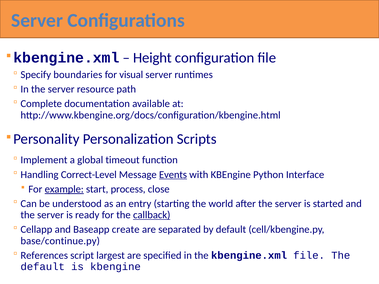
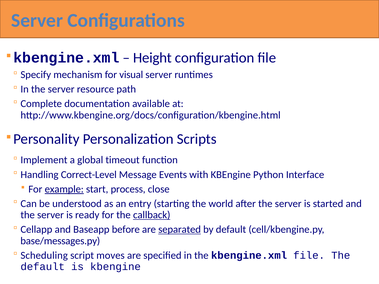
boundaries: boundaries -> mechanism
Events underline: present -> none
create: create -> before
separated underline: none -> present
base/continue.py: base/continue.py -> base/messages.py
References: References -> Scheduling
largest: largest -> moves
